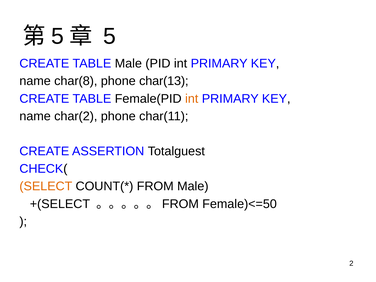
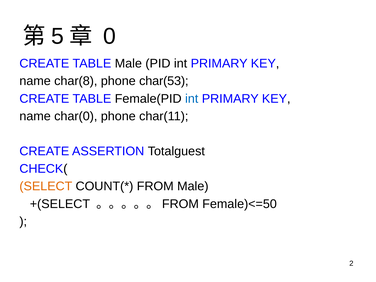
5 at (109, 36): 5 -> 0
char(13: char(13 -> char(53
int at (192, 99) colour: orange -> blue
char(2: char(2 -> char(0
